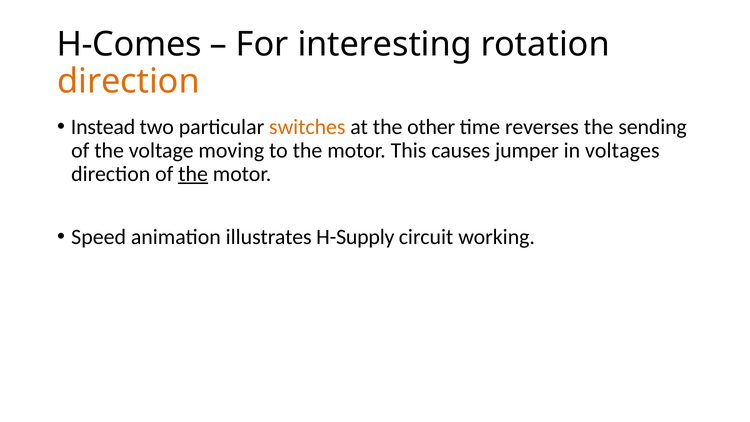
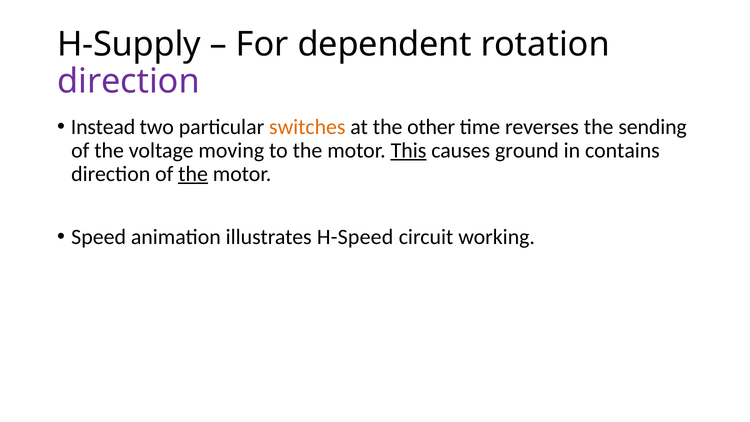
H-Comes: H-Comes -> H-Supply
interesting: interesting -> dependent
direction at (129, 82) colour: orange -> purple
This underline: none -> present
jumper: jumper -> ground
voltages: voltages -> contains
H-Supply: H-Supply -> H-Speed
